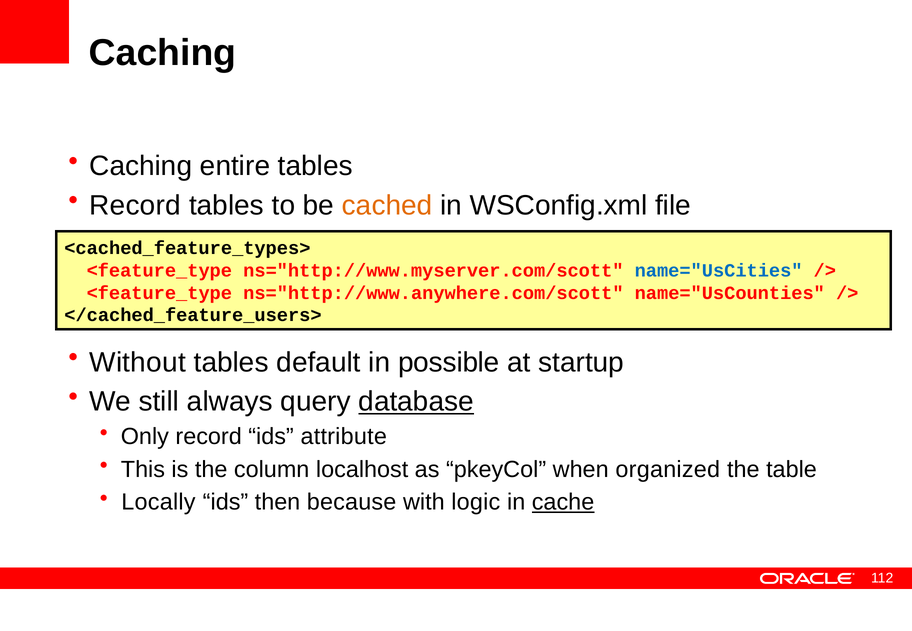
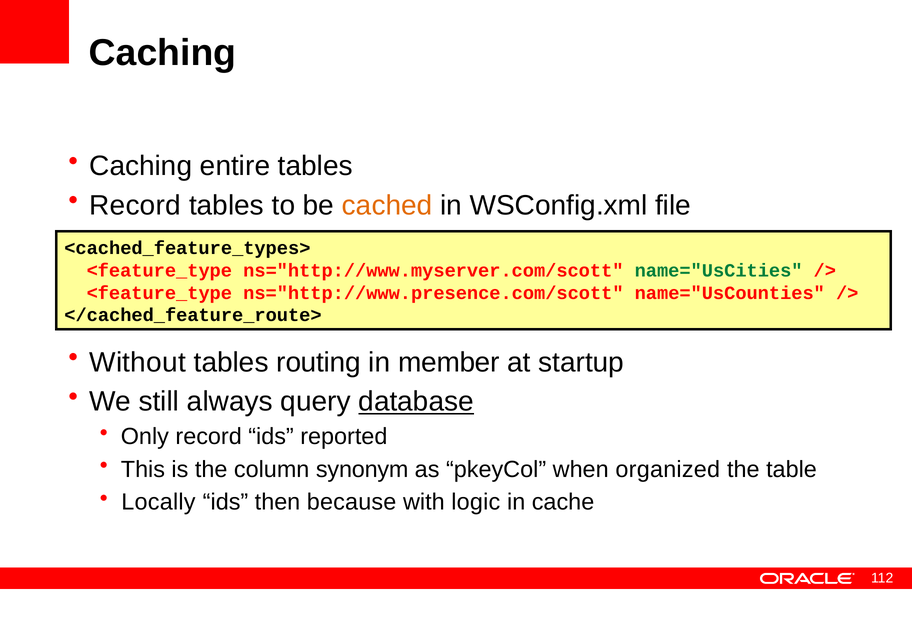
name="UsCities colour: blue -> green
ns="http://www.anywhere.com/scott: ns="http://www.anywhere.com/scott -> ns="http://www.presence.com/scott
</cached_feature_users>: </cached_feature_users> -> </cached_feature_route>
default: default -> routing
possible: possible -> member
attribute: attribute -> reported
localhost: localhost -> synonym
cache underline: present -> none
